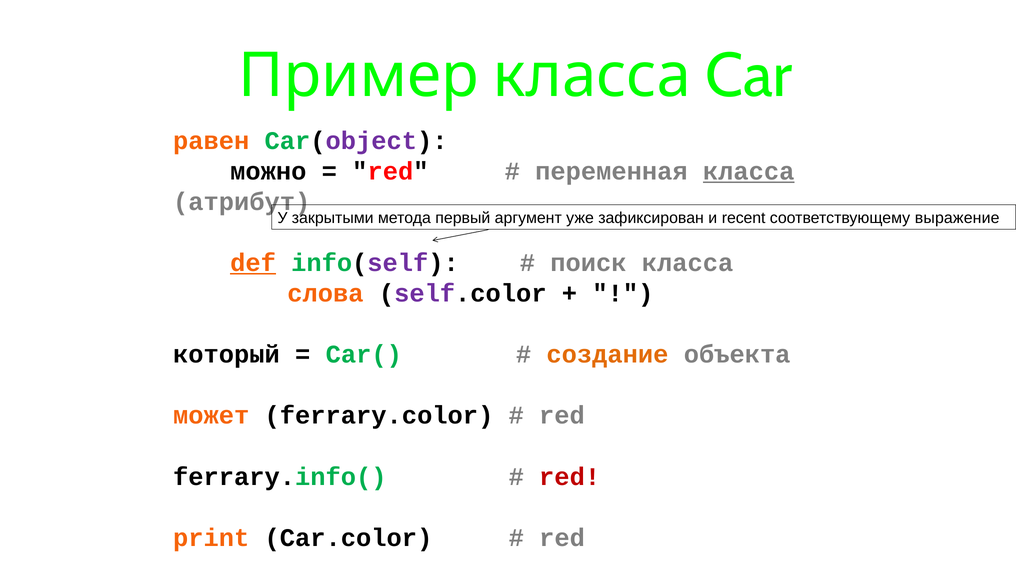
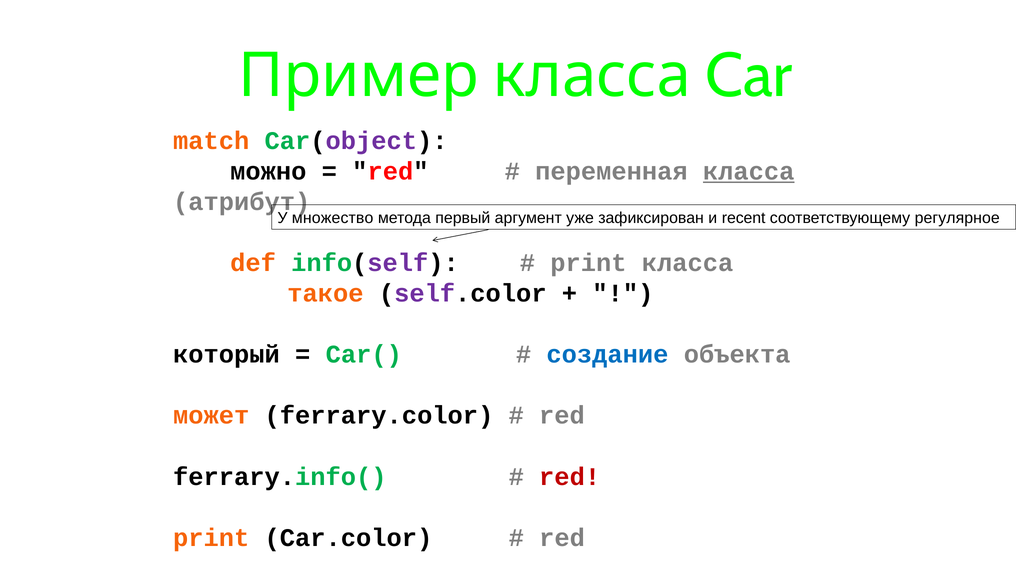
равен: равен -> match
закрытыми: закрытыми -> множество
выражение: выражение -> регулярное
def underline: present -> none
поиск at (588, 263): поиск -> print
слова: слова -> такое
создание colour: orange -> blue
